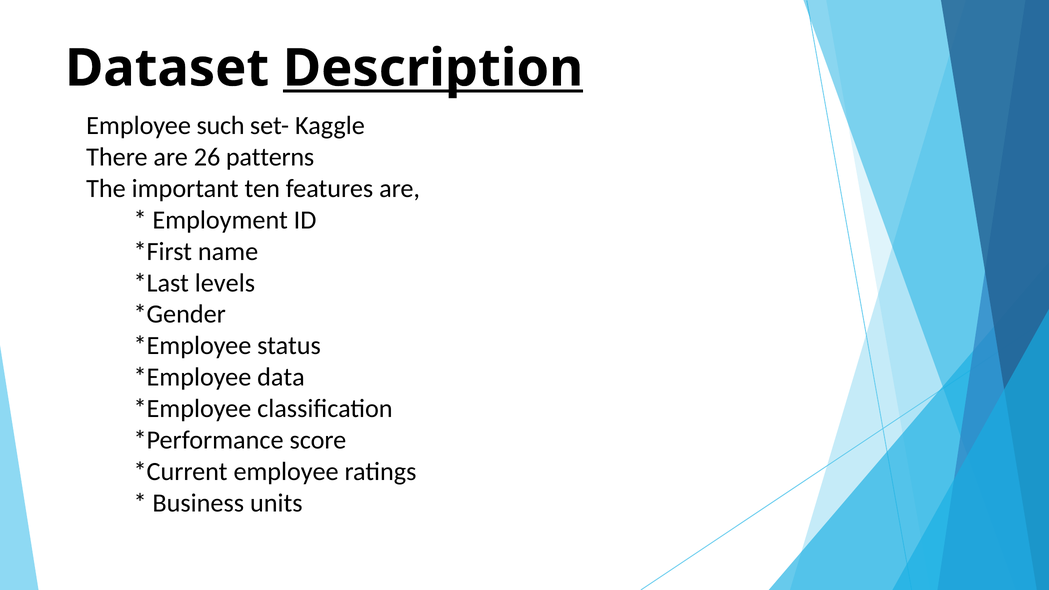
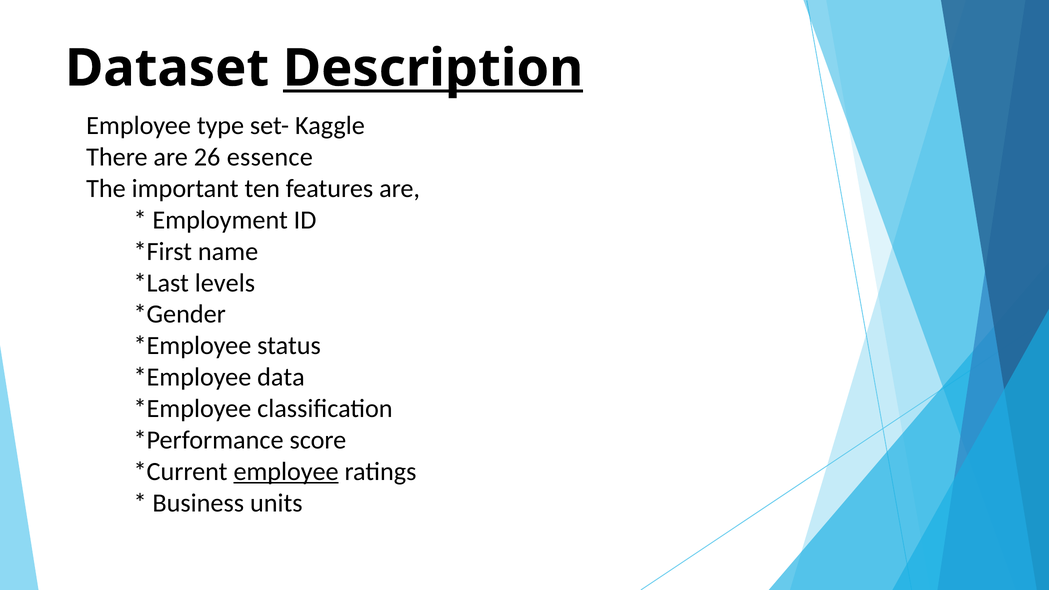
such: such -> type
patterns: patterns -> essence
employee at (286, 472) underline: none -> present
